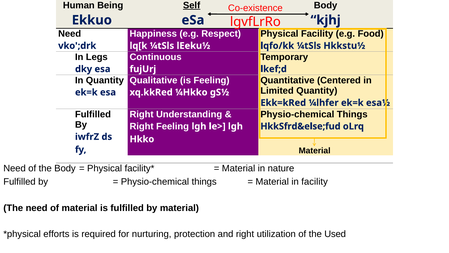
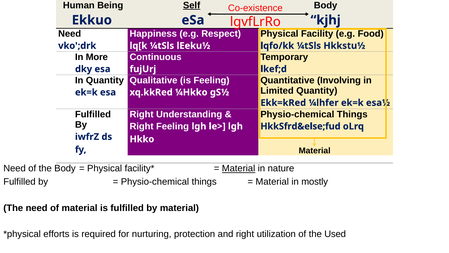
Legs: Legs -> More
Centered: Centered -> Involving
Material at (239, 168) underline: none -> present
in facility: facility -> mostly
